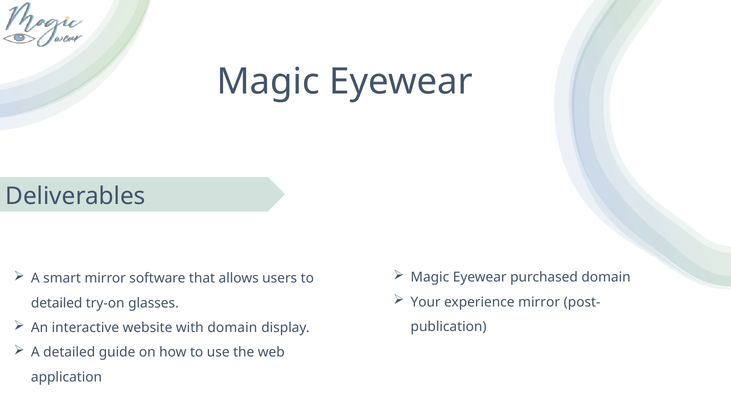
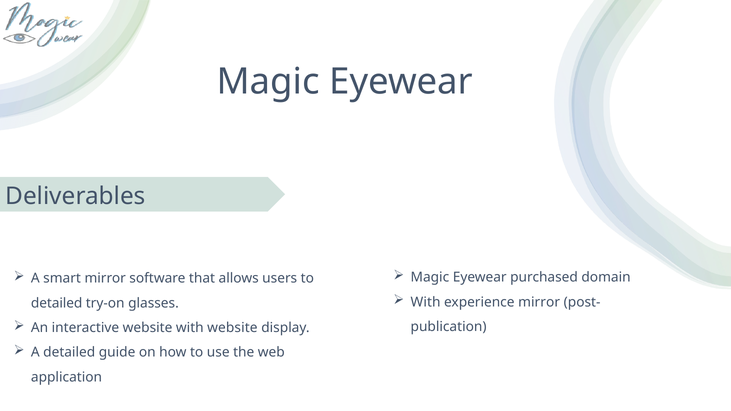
Your at (426, 302): Your -> With
with domain: domain -> website
